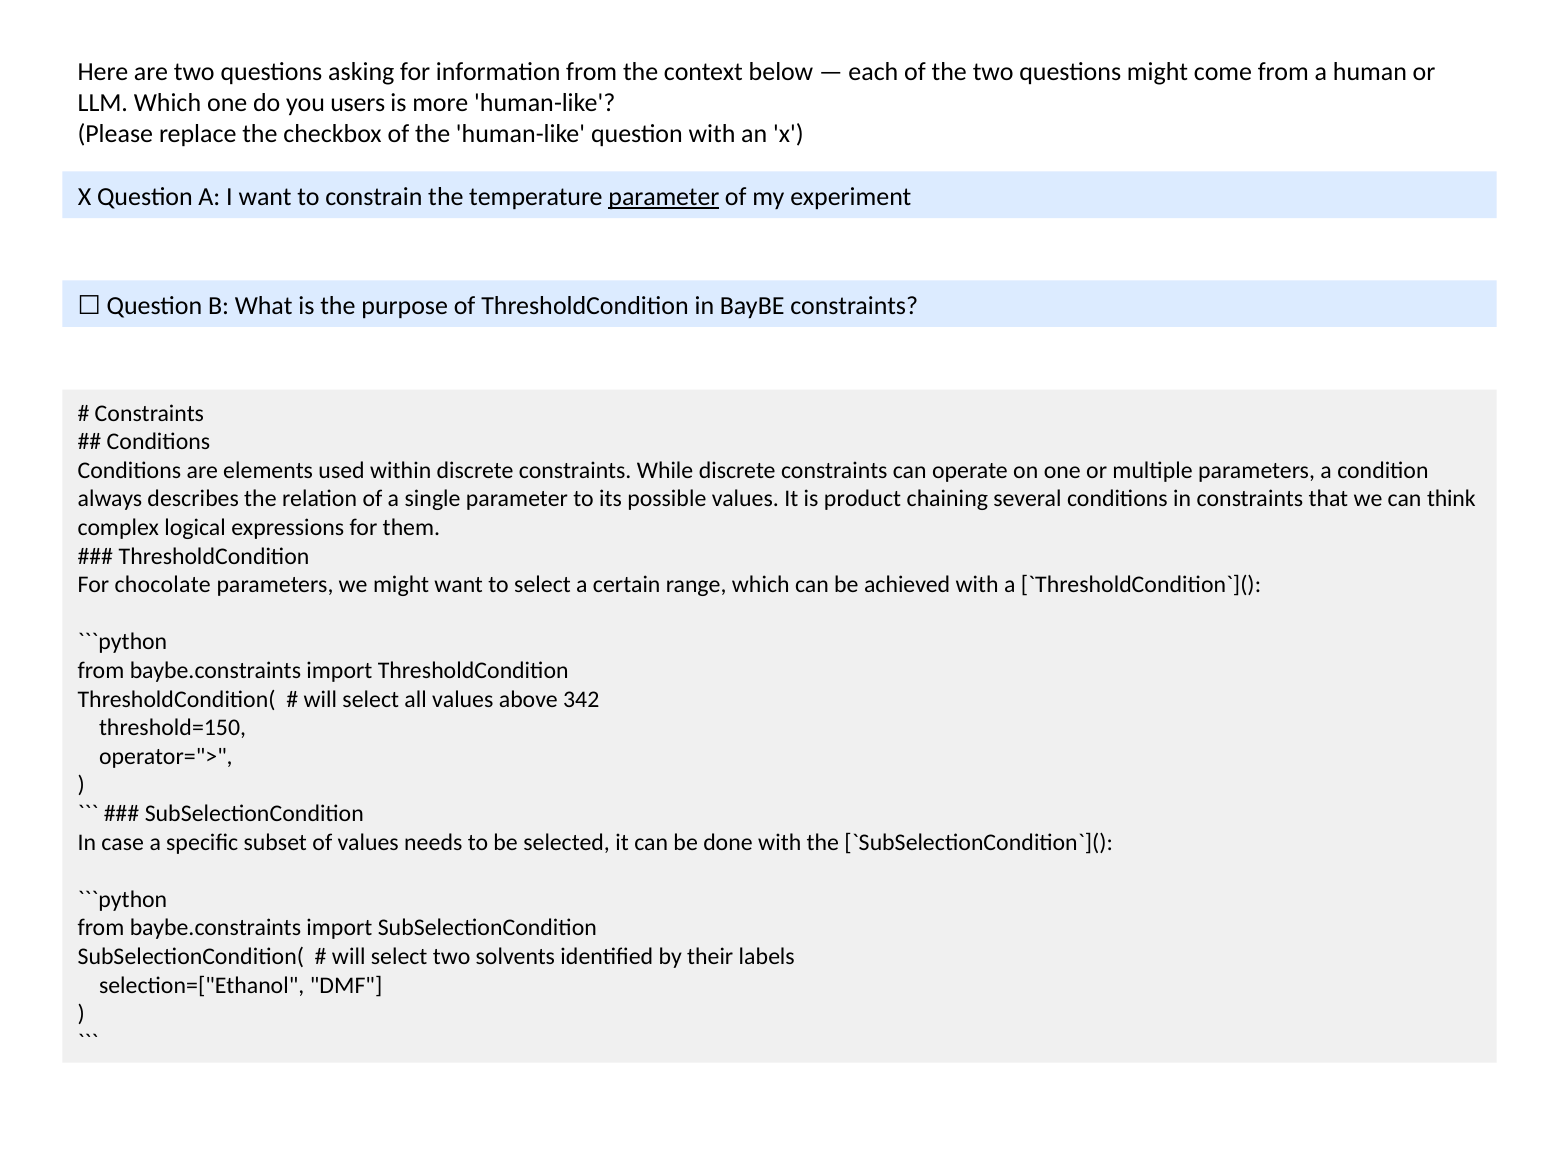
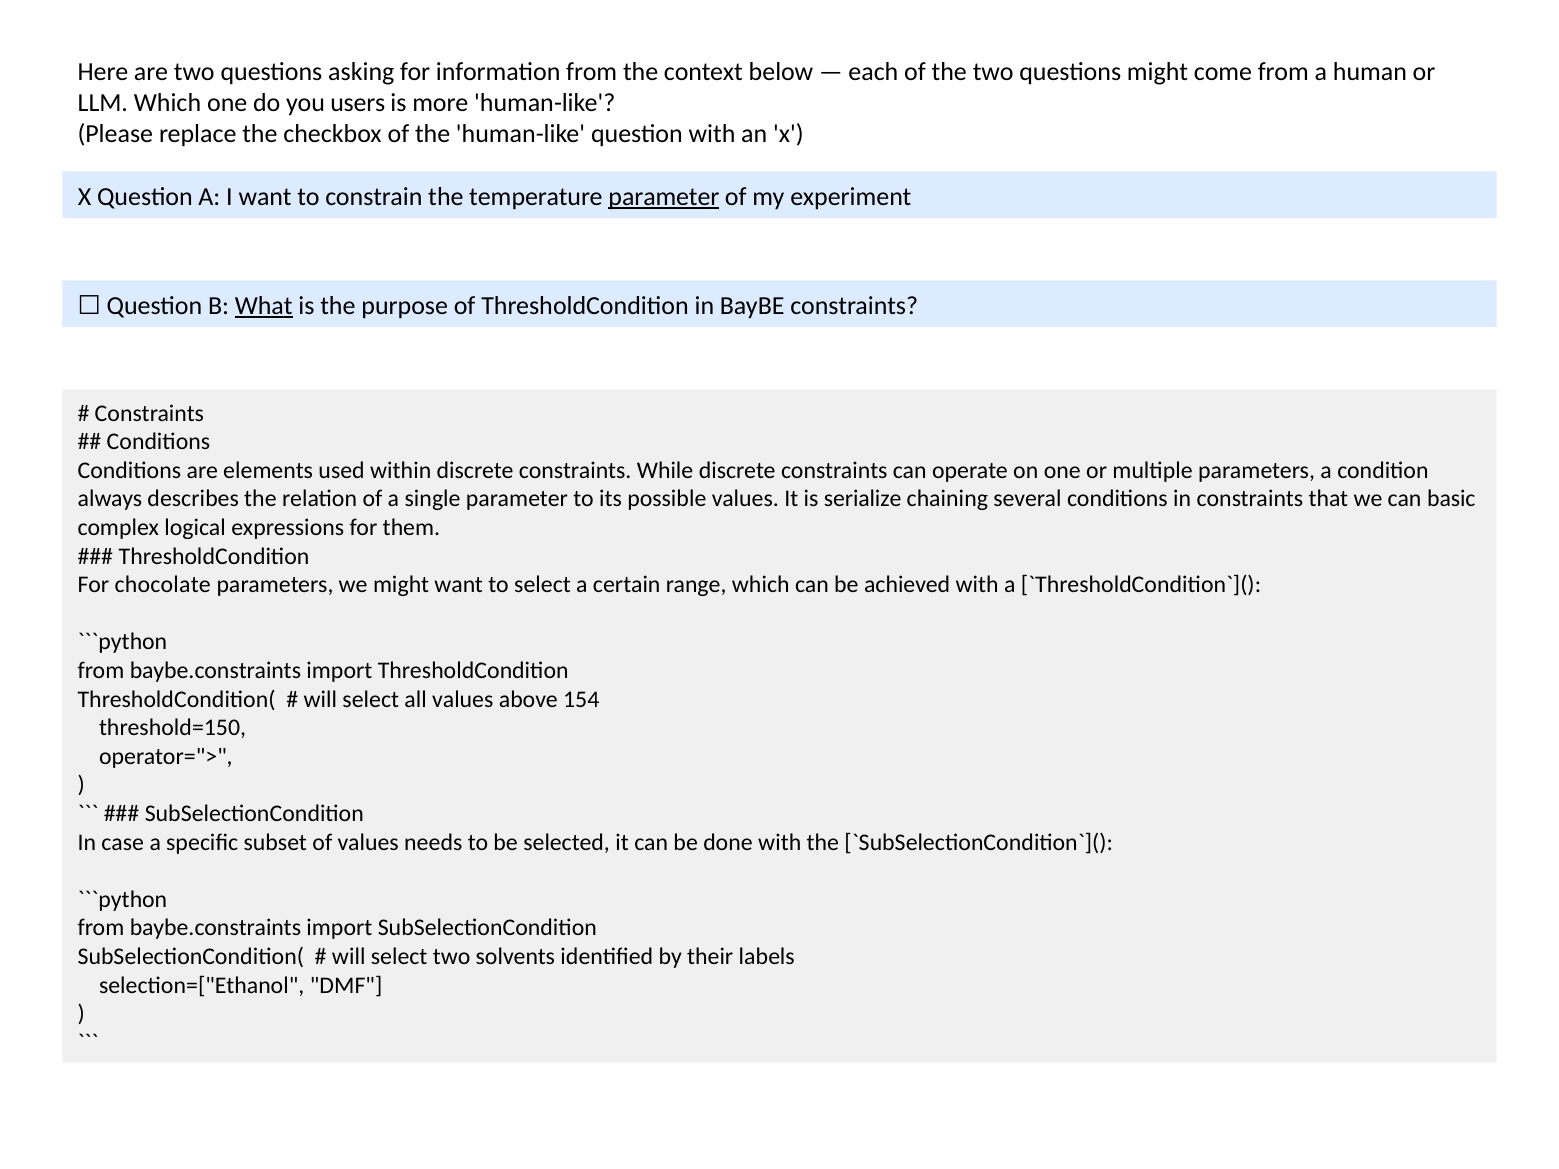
What underline: none -> present
product: product -> serialize
think: think -> basic
342: 342 -> 154
